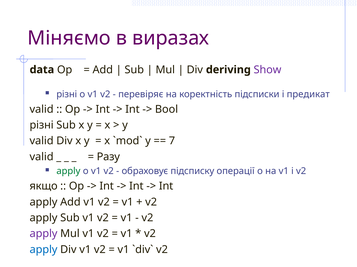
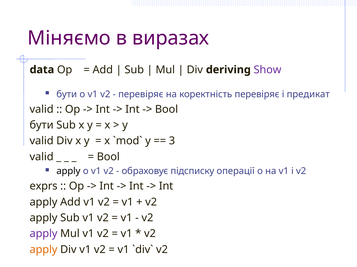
різні at (67, 94): різні -> бути
коректність підсписки: підсписки -> перевіряє
різні at (42, 125): різні -> бути
7: 7 -> 3
Разу at (108, 157): Разу -> Bool
apply at (68, 172) colour: green -> black
якщо: якщо -> exprs
apply at (44, 250) colour: blue -> orange
